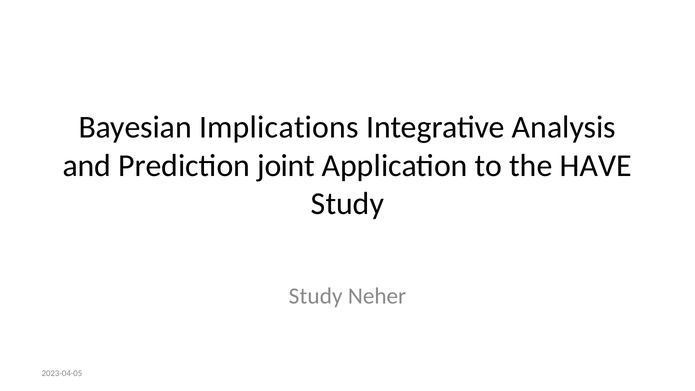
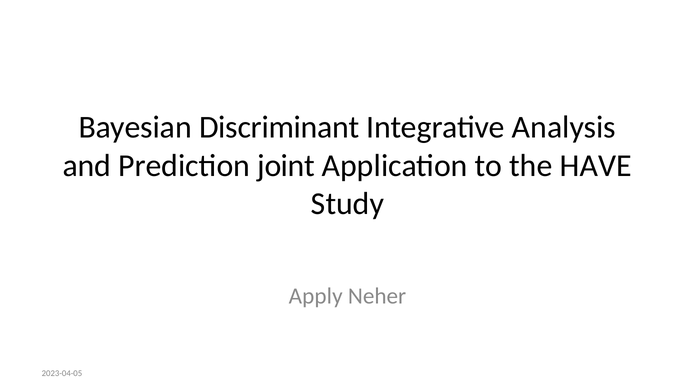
Implications: Implications -> Discriminant
Study at (316, 296): Study -> Apply
